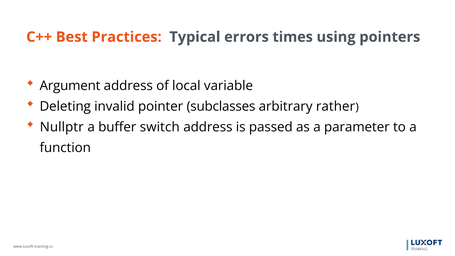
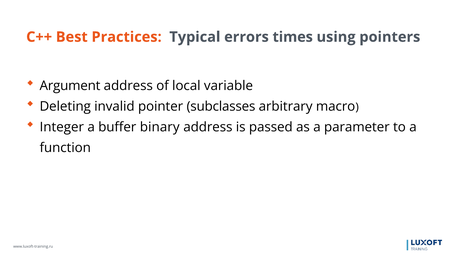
rather: rather -> macro
Nullptr: Nullptr -> Integer
switch: switch -> binary
